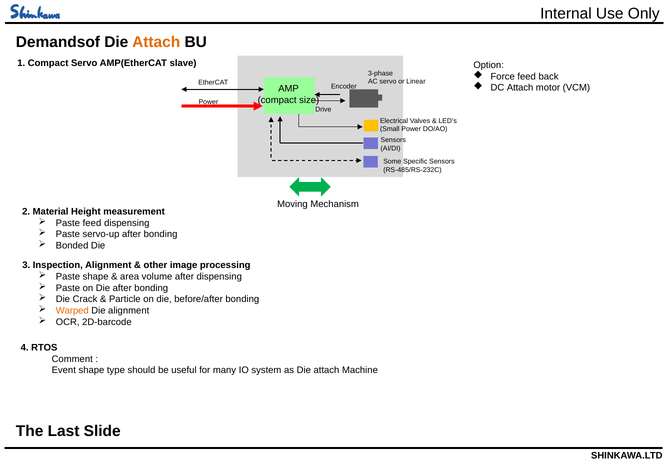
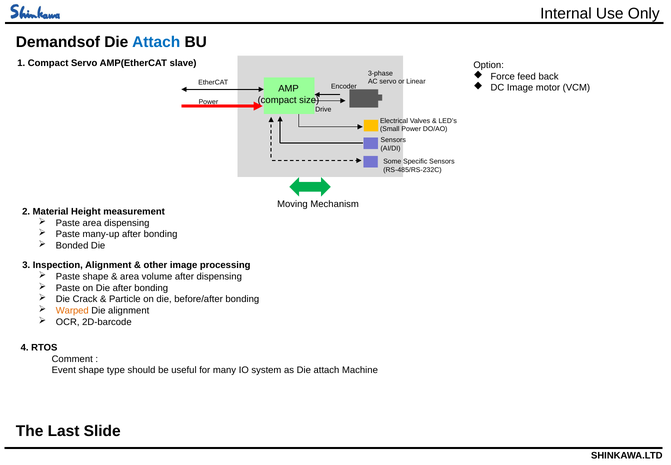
Attach at (156, 42) colour: orange -> blue
DC Attach: Attach -> Image
Paste feed: feed -> area
servo-up: servo-up -> many-up
